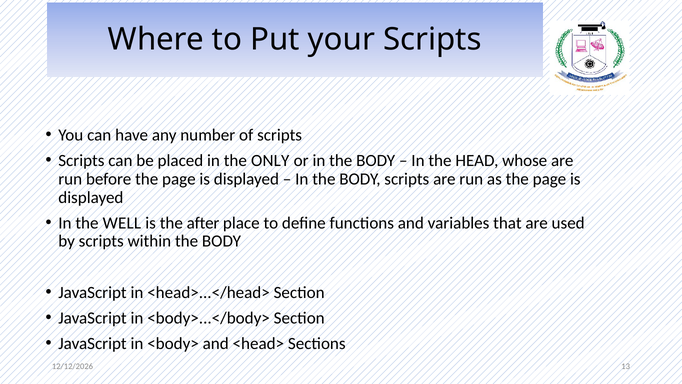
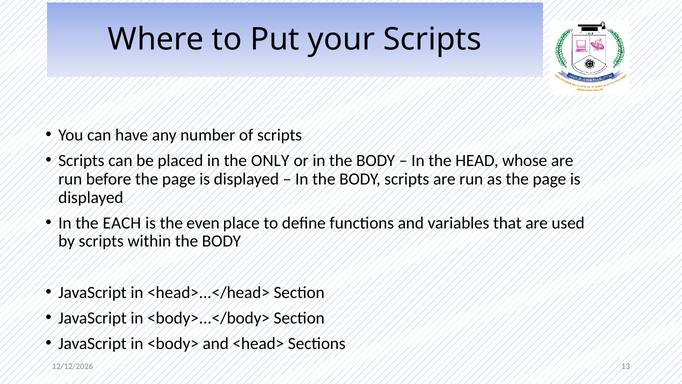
WELL: WELL -> EACH
after: after -> even
